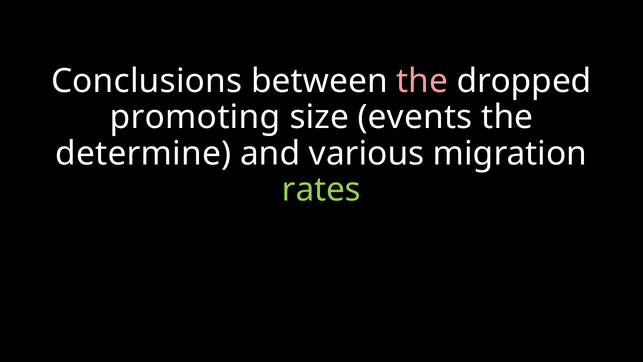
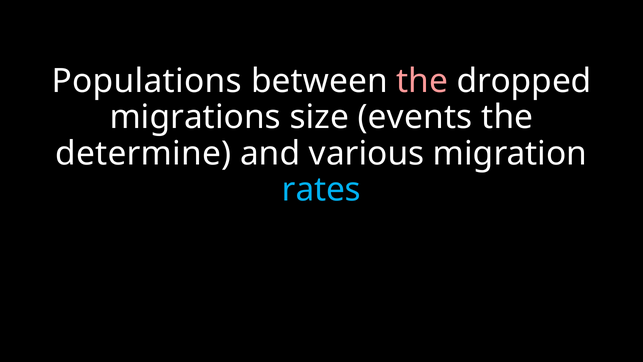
Conclusions: Conclusions -> Populations
promoting: promoting -> migrations
rates colour: light green -> light blue
